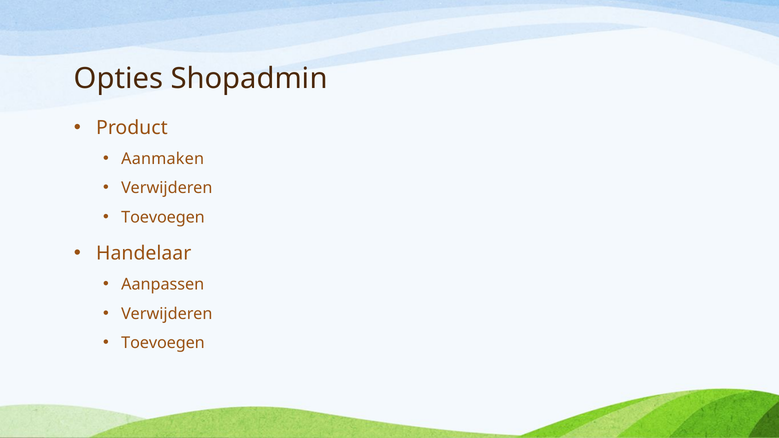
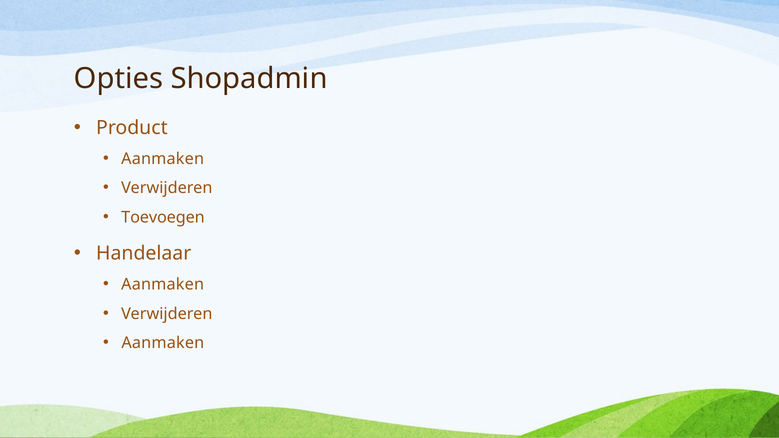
Aanpassen at (163, 285): Aanpassen -> Aanmaken
Toevoegen at (163, 343): Toevoegen -> Aanmaken
